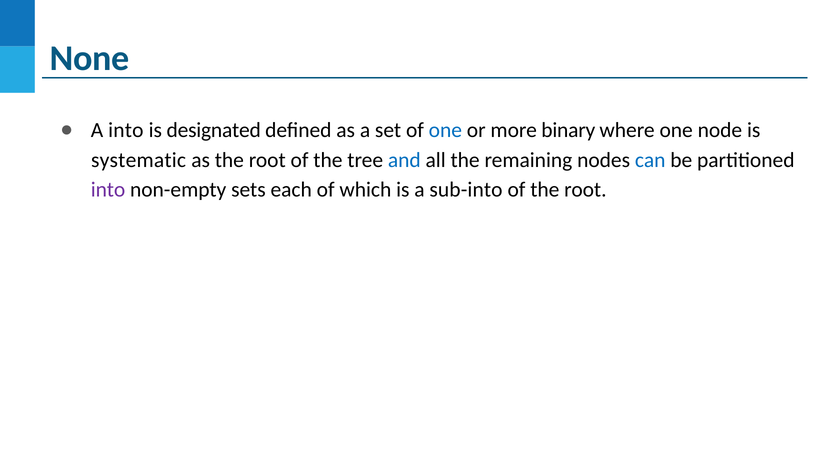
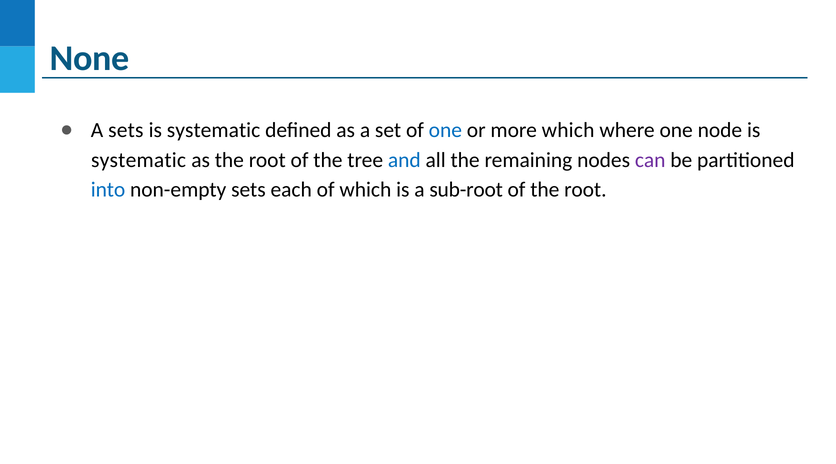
A into: into -> sets
designated at (214, 130): designated -> systematic
more binary: binary -> which
can colour: blue -> purple
into at (108, 189) colour: purple -> blue
sub-into: sub-into -> sub-root
